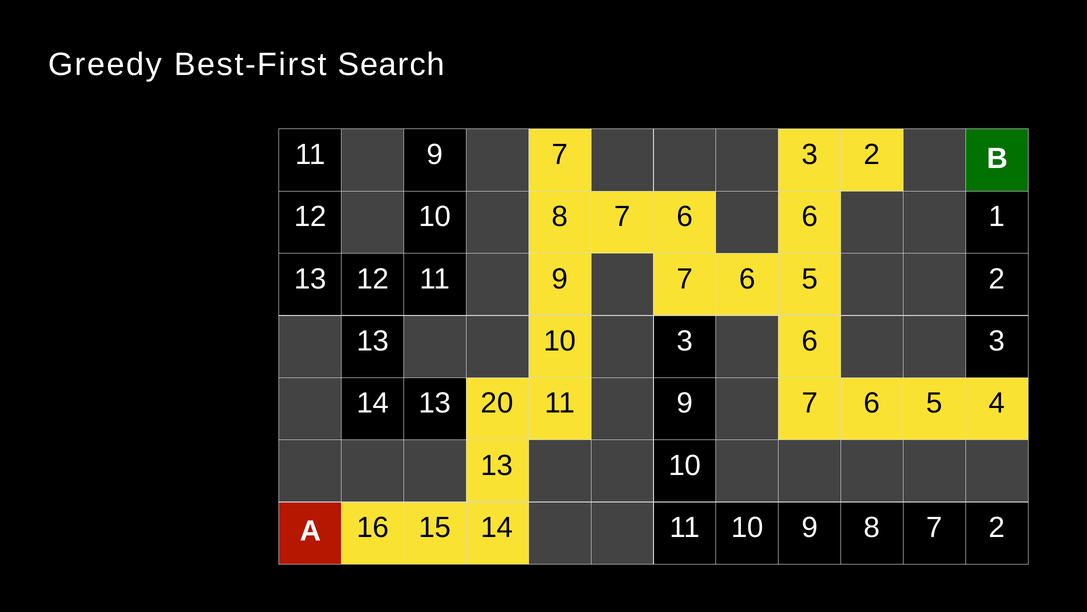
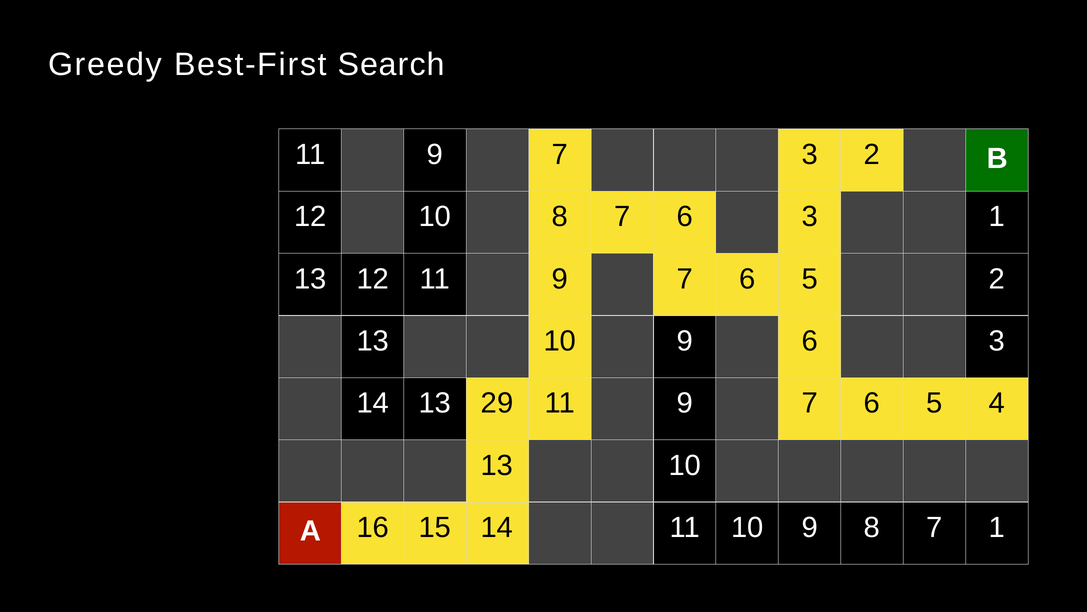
7 6 6: 6 -> 3
13 10 3: 3 -> 9
20: 20 -> 29
7 2: 2 -> 1
